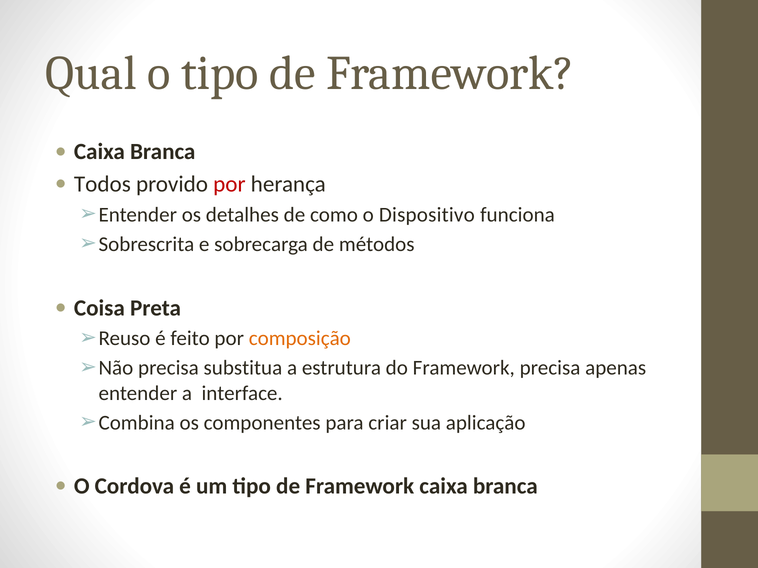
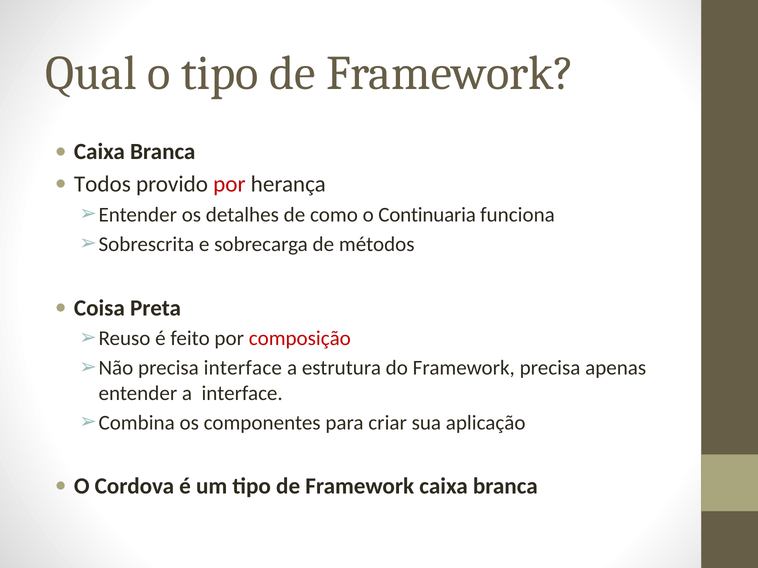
Dispositivo: Dispositivo -> Continuaria
composição colour: orange -> red
precisa substitua: substitua -> interface
